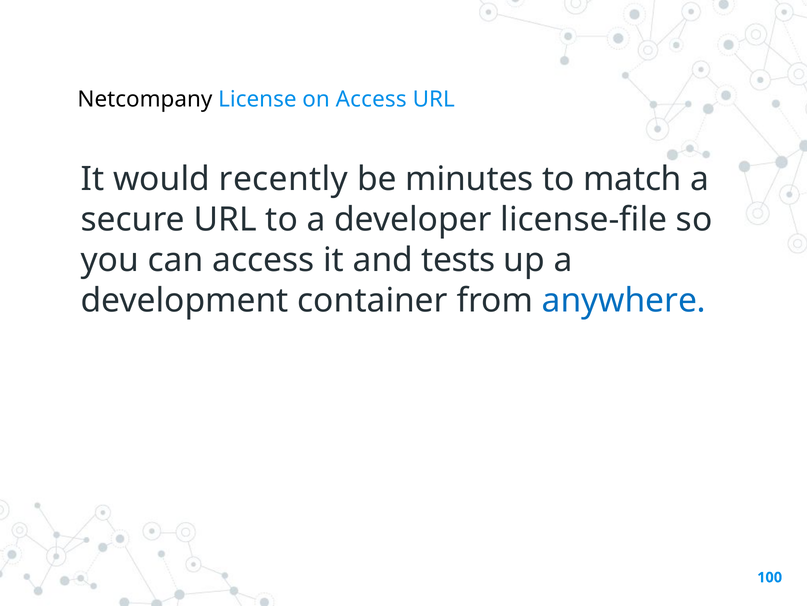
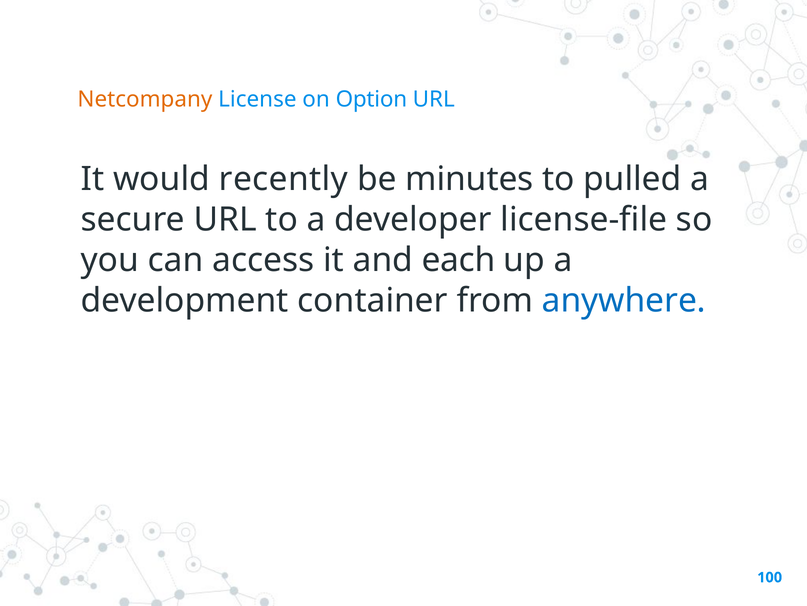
Netcompany colour: black -> orange
on Access: Access -> Option
match: match -> pulled
tests: tests -> each
